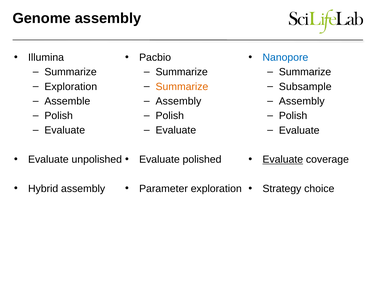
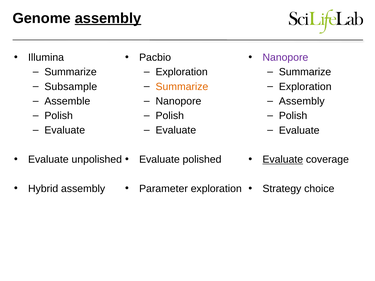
assembly at (108, 18) underline: none -> present
Nanopore at (285, 57) colour: blue -> purple
Summarize at (182, 72): Summarize -> Exploration
Exploration at (71, 87): Exploration -> Subsample
Subsample at (305, 87): Subsample -> Exploration
Assembly at (178, 101): Assembly -> Nanopore
